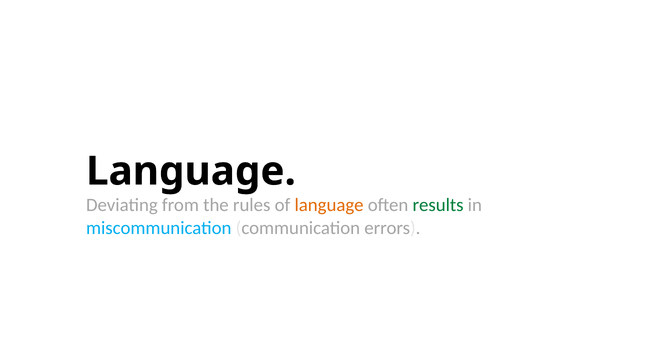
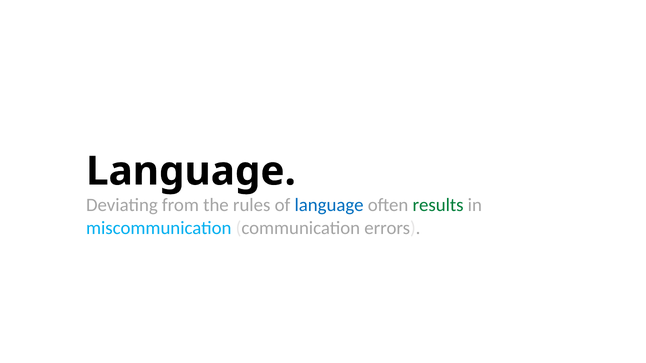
language at (329, 205) colour: orange -> blue
